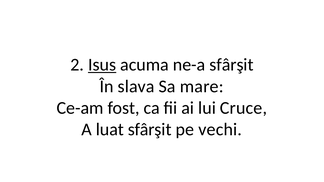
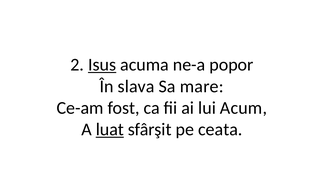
ne-a sfârşit: sfârşit -> popor
Cruce: Cruce -> Acum
luat underline: none -> present
vechi: vechi -> ceata
